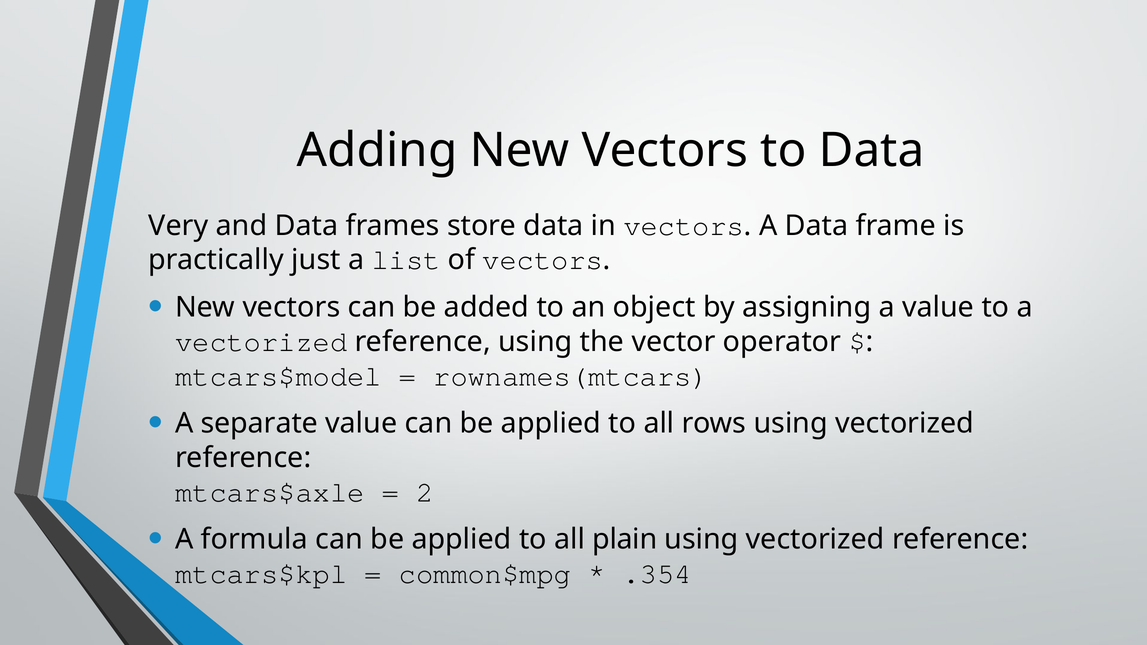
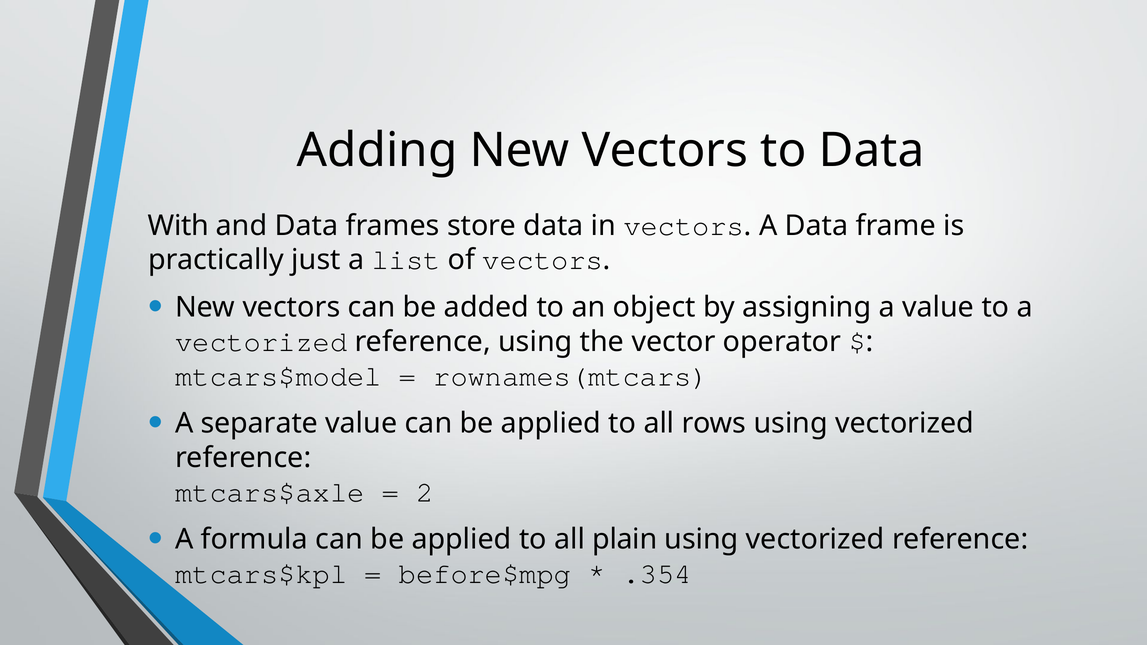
Very: Very -> With
common$mpg: common$mpg -> before$mpg
